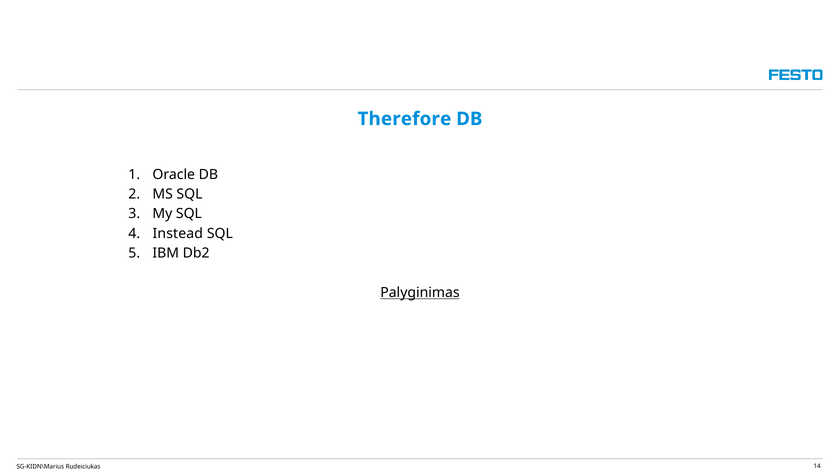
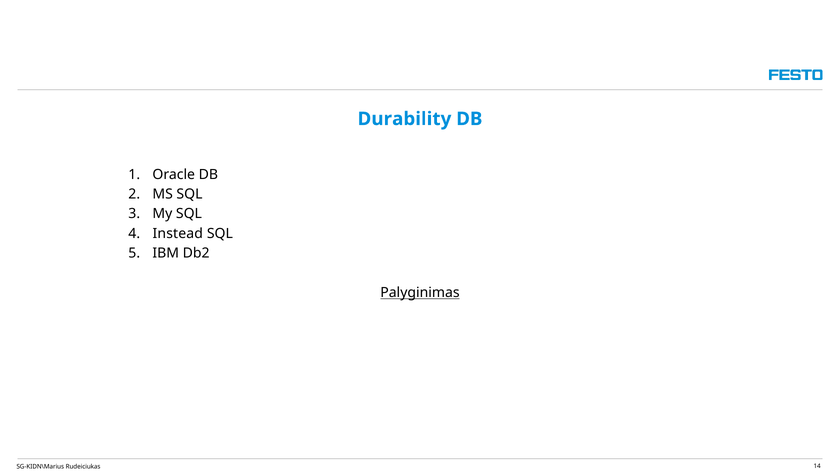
Therefore: Therefore -> Durability
